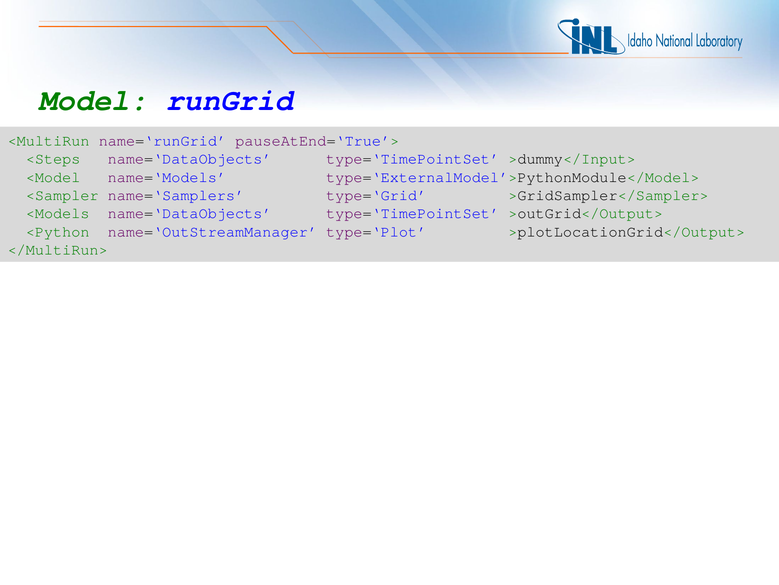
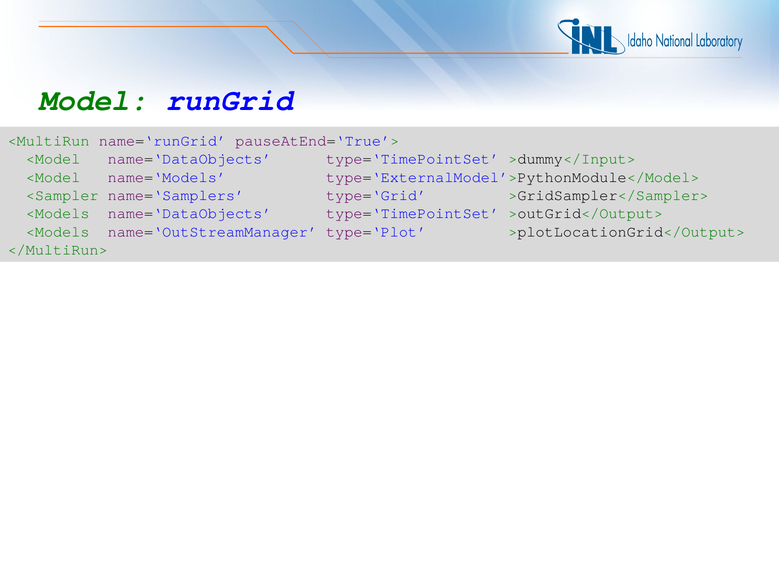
<Steps at (53, 159): <Steps -> <Model
<Python at (58, 231): <Python -> <Models
